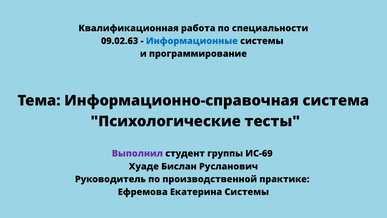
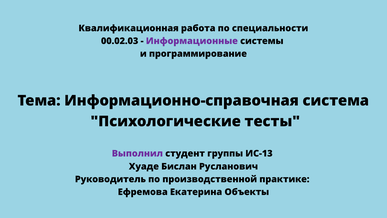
09.02.63: 09.02.63 -> 00.02.03
Информационные colour: blue -> purple
ИС-69: ИС-69 -> ИС-13
Екатерина Системы: Системы -> Объекты
